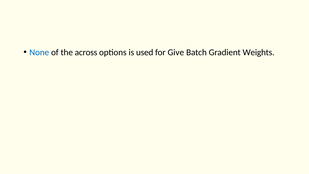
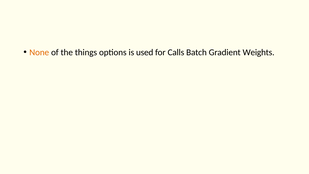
None colour: blue -> orange
across: across -> things
Give: Give -> Calls
